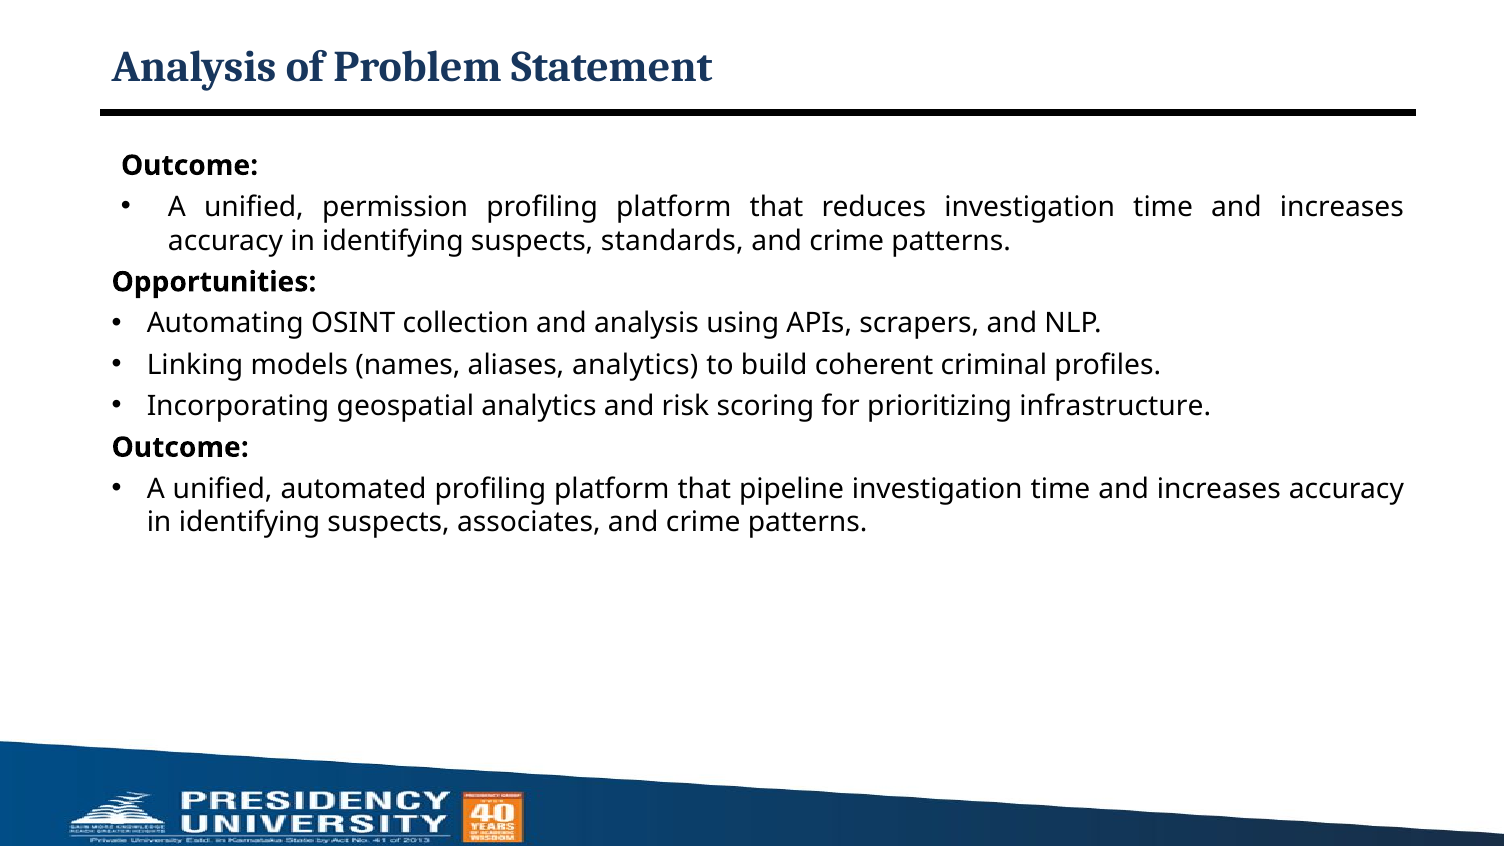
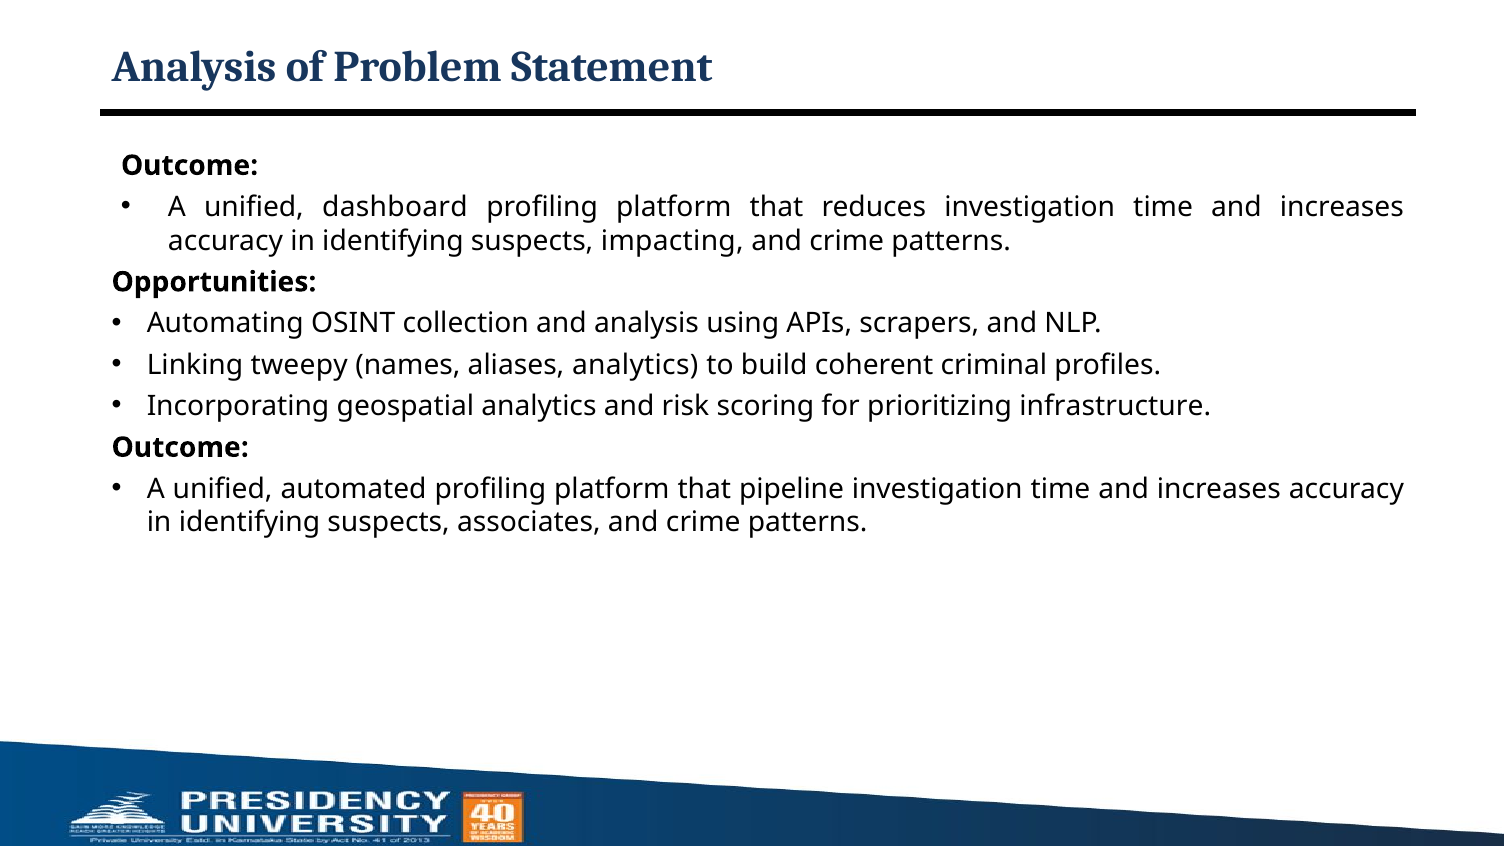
permission: permission -> dashboard
standards: standards -> impacting
models: models -> tweepy
